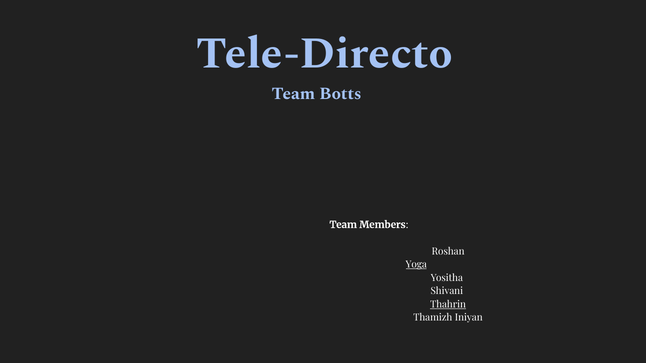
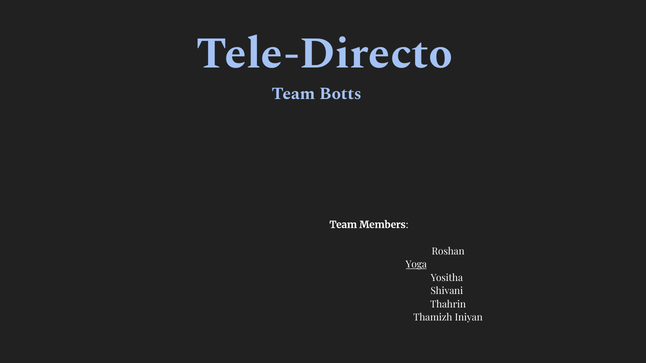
Thahrin underline: present -> none
